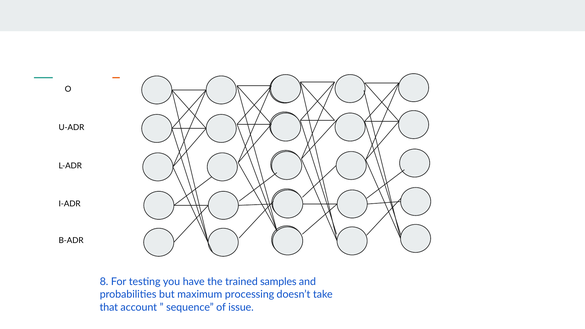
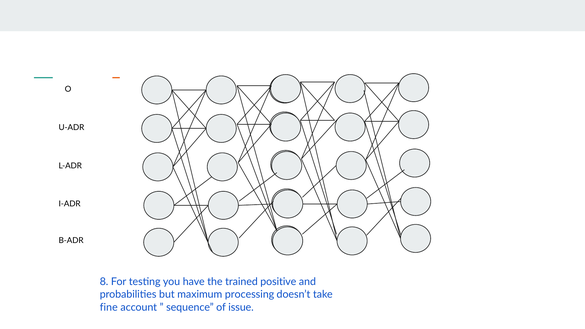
samples: samples -> positive
that: that -> fine
